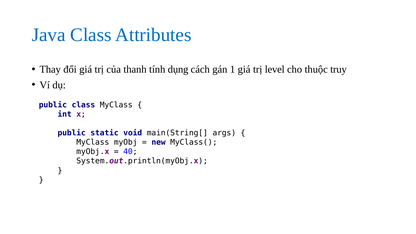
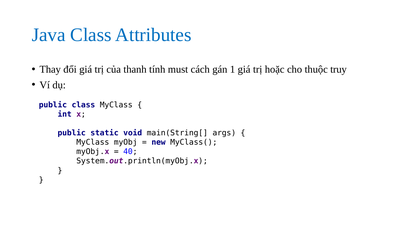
dụng: dụng -> must
level: level -> hoặc
